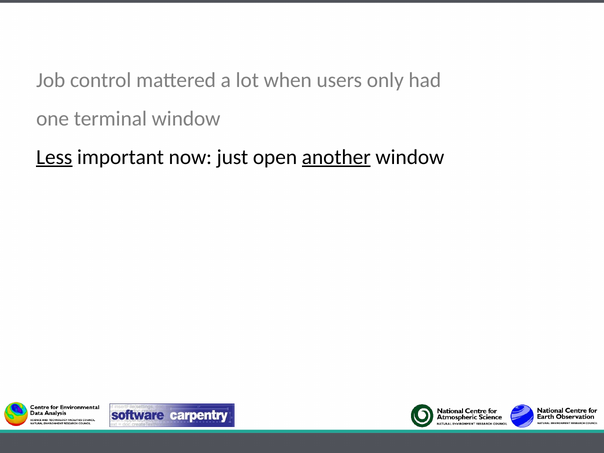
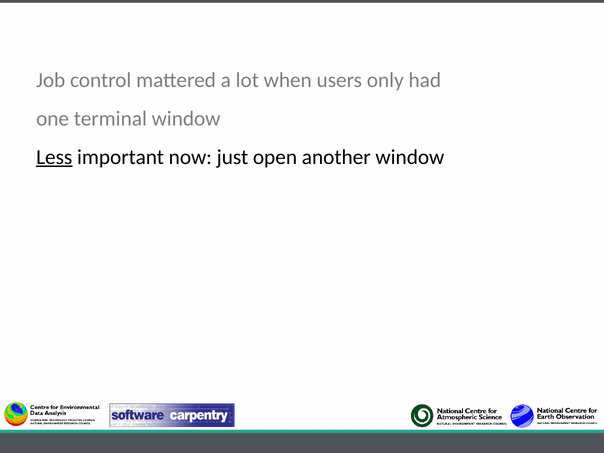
another underline: present -> none
